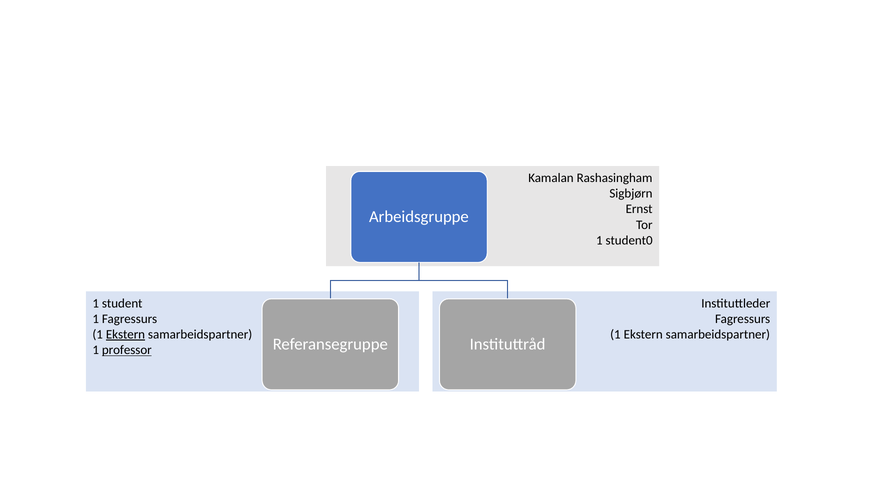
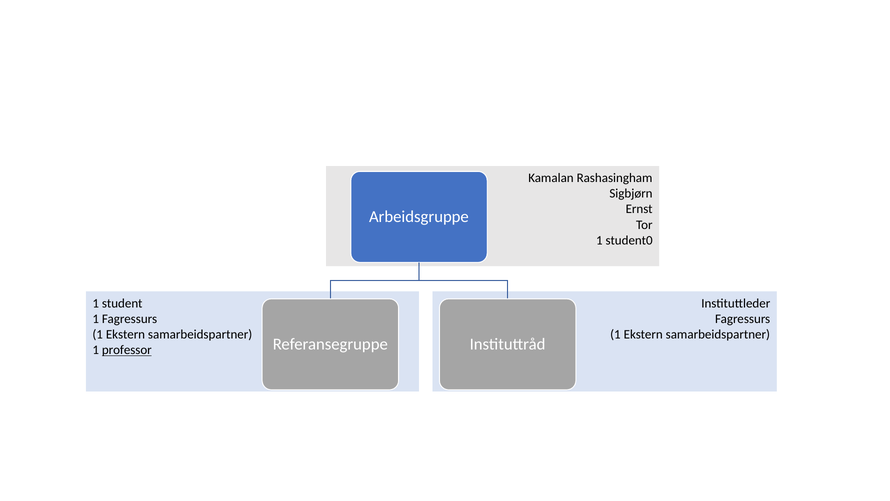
Ekstern at (125, 334) underline: present -> none
